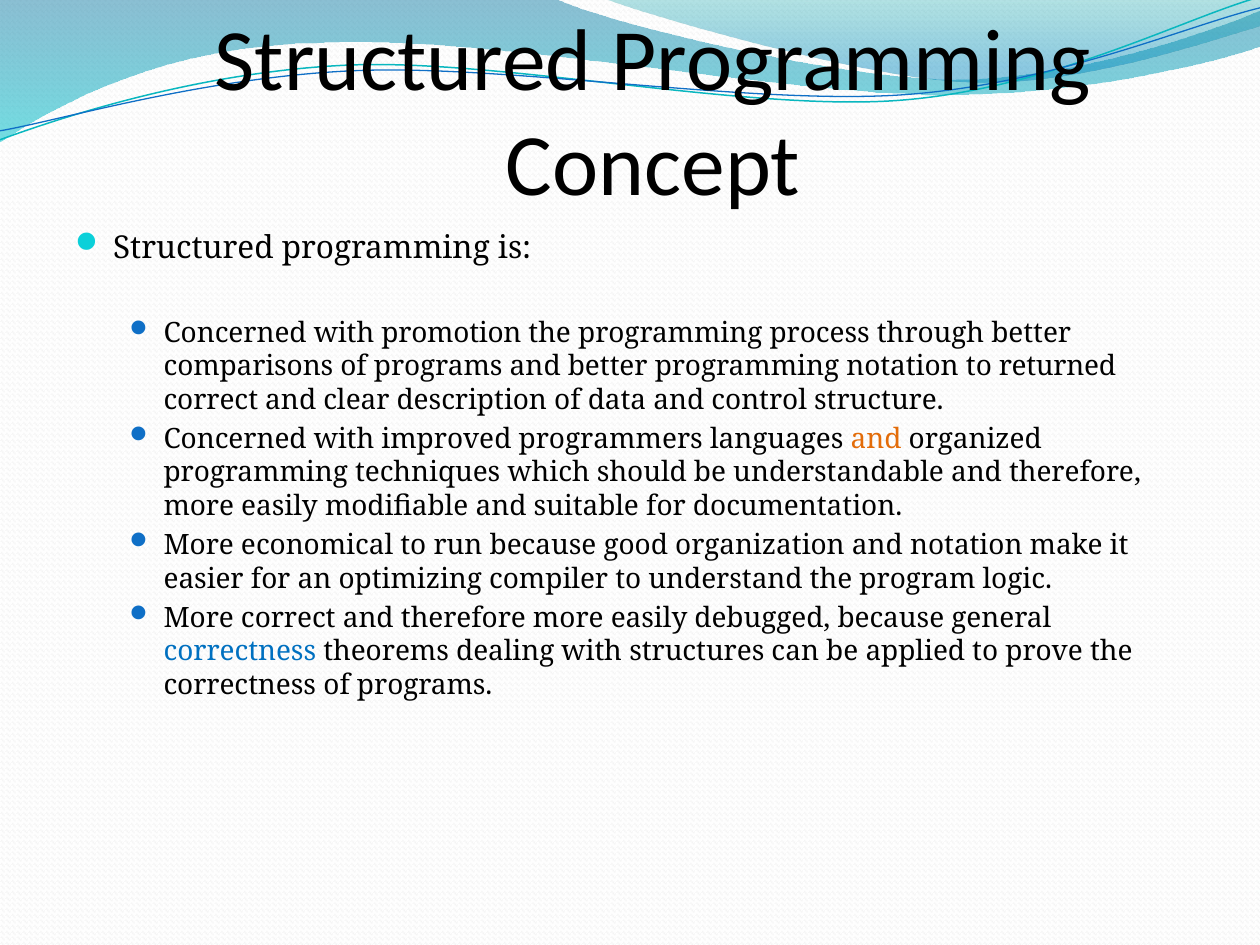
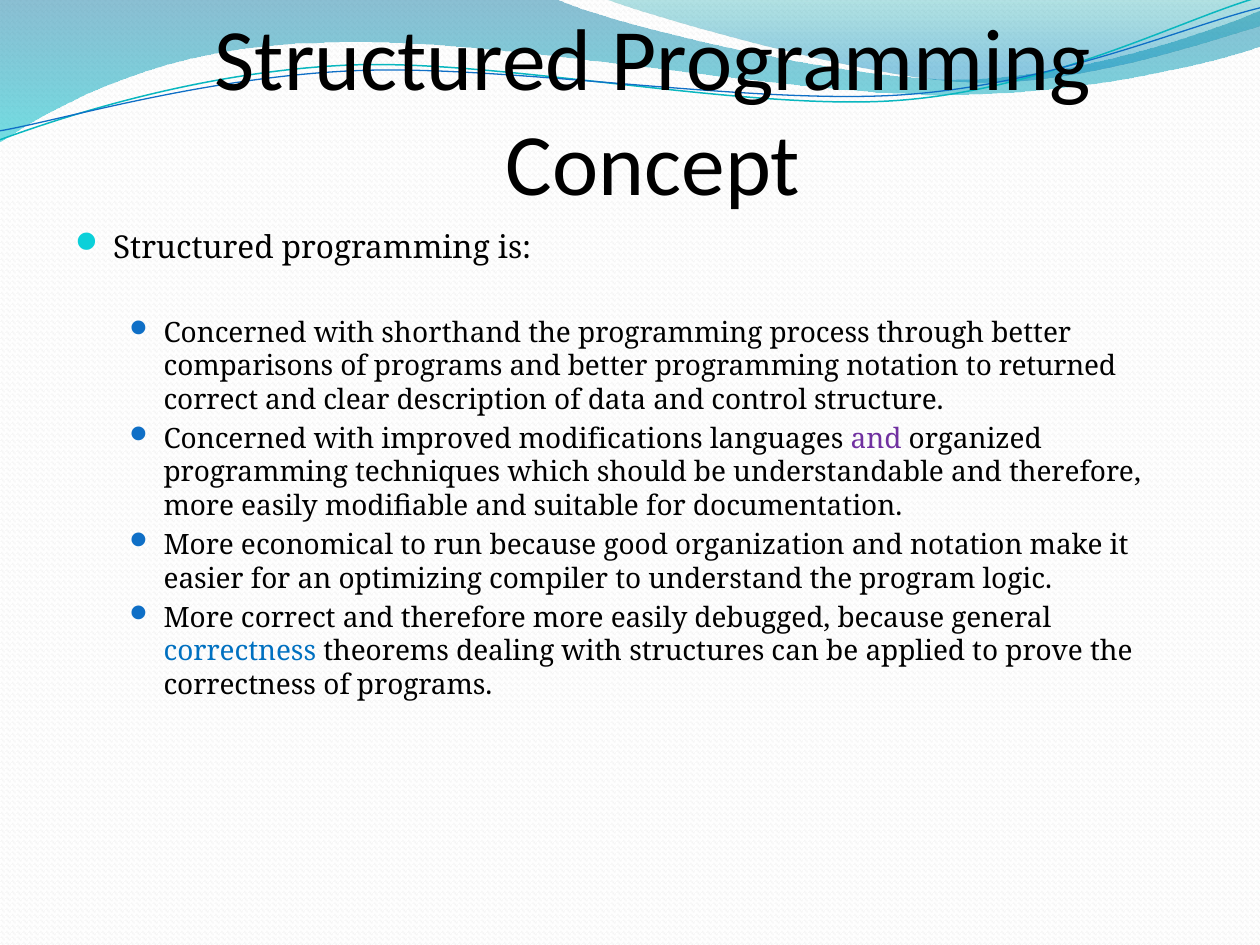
promotion: promotion -> shorthand
programmers: programmers -> modifications
and at (876, 439) colour: orange -> purple
